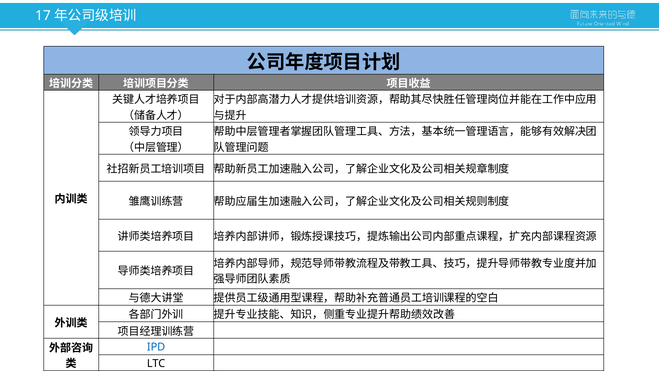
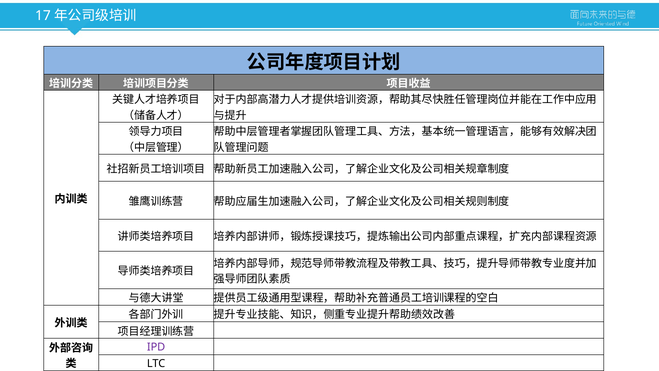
IPD colour: blue -> purple
